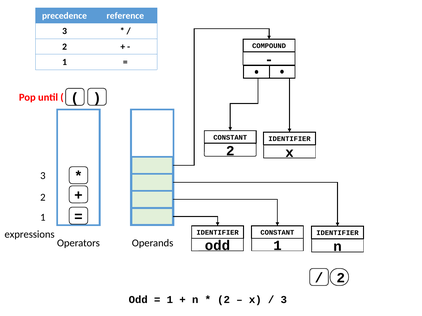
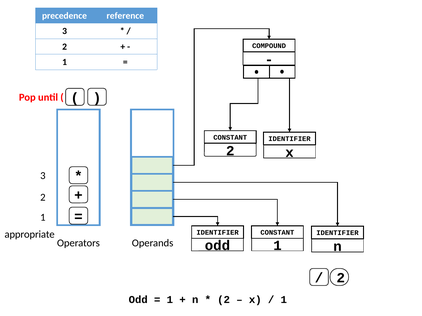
expressions: expressions -> appropriate
3 at (284, 300): 3 -> 1
